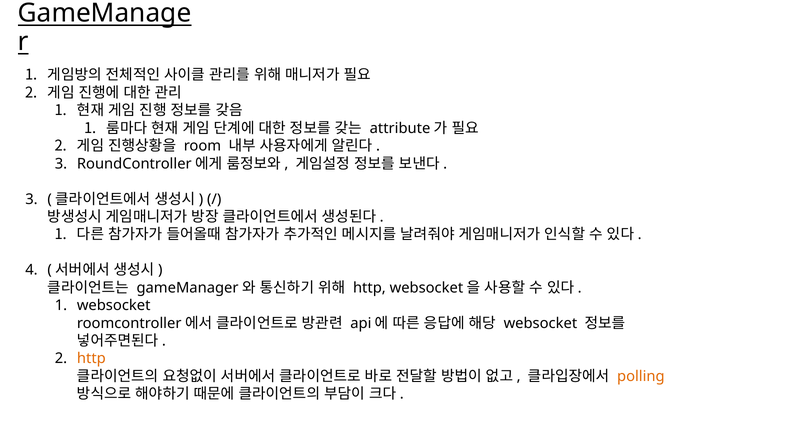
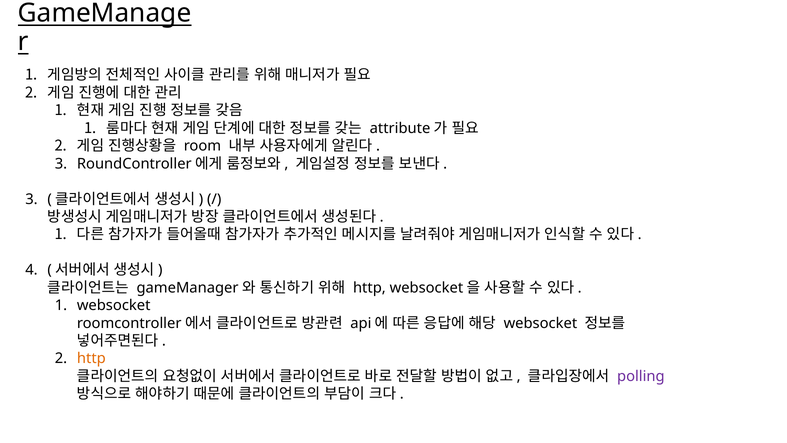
polling colour: orange -> purple
